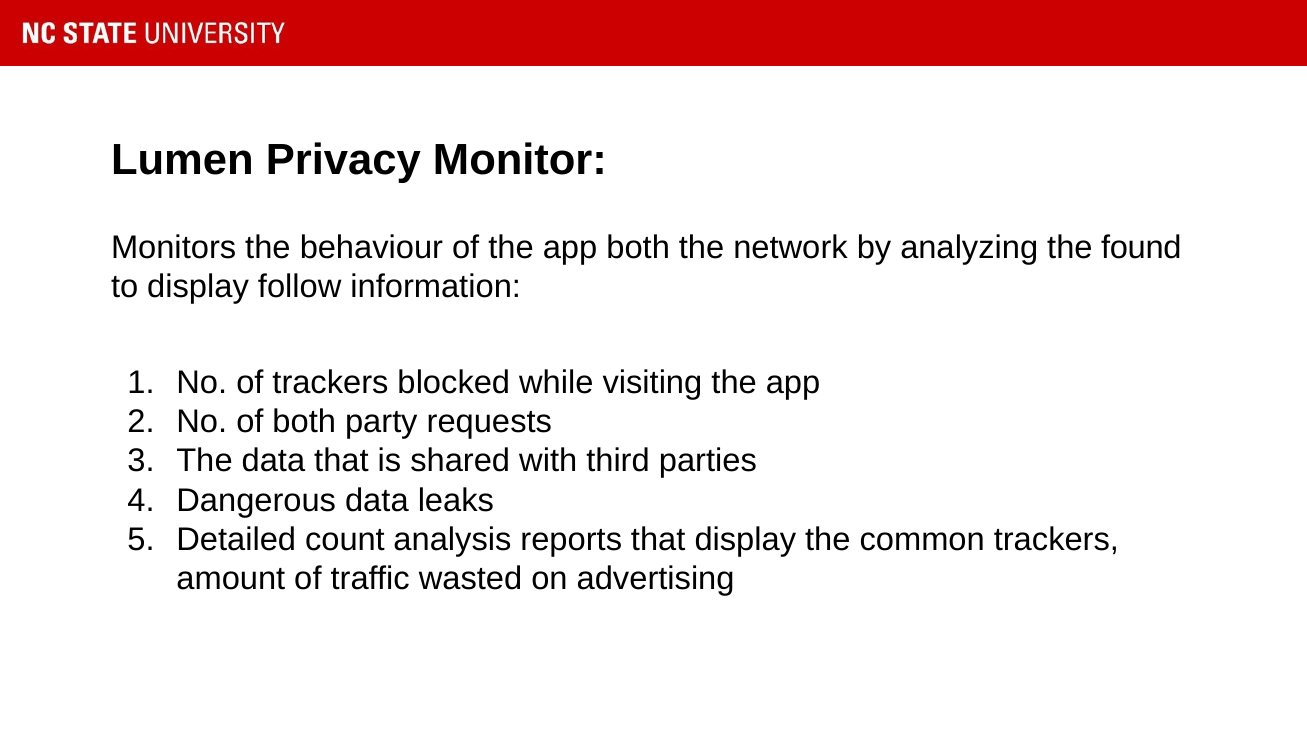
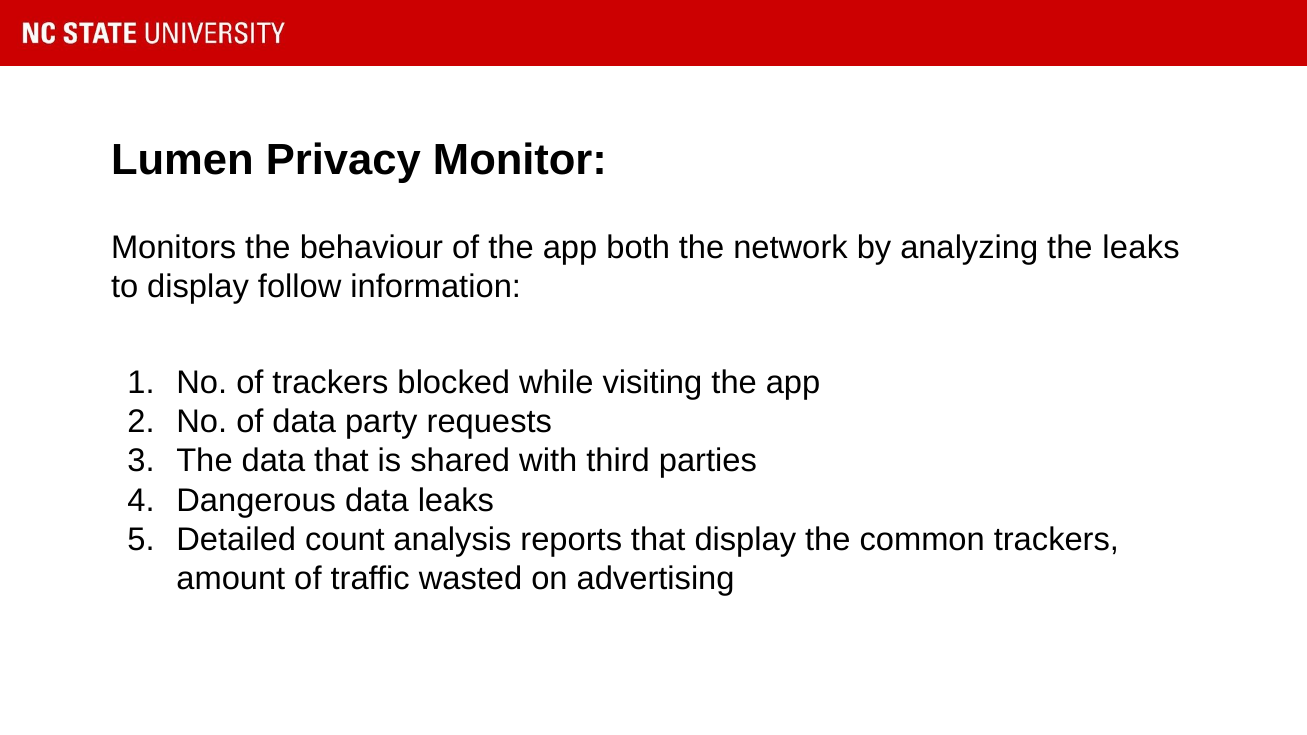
the found: found -> leaks
of both: both -> data
